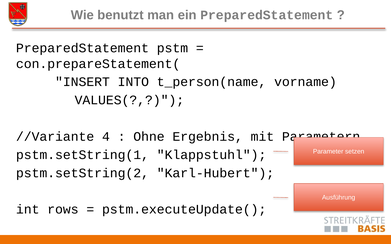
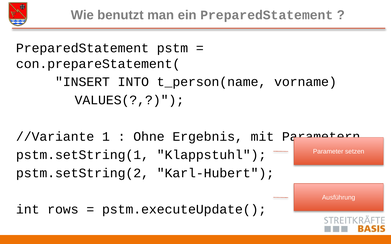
4: 4 -> 1
